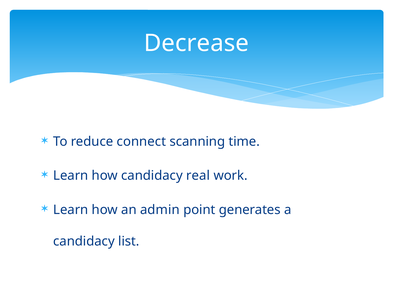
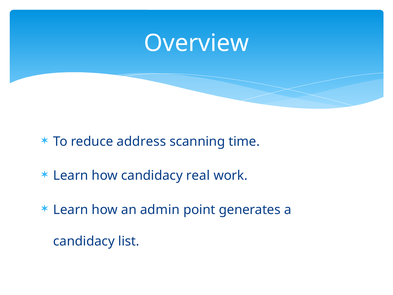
Decrease: Decrease -> Overview
connect: connect -> address
